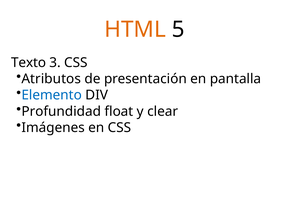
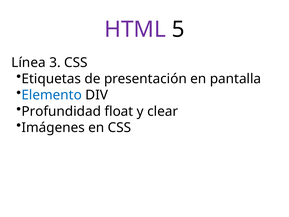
HTML colour: orange -> purple
Texto: Texto -> Línea
Atributos: Atributos -> Etiquetas
